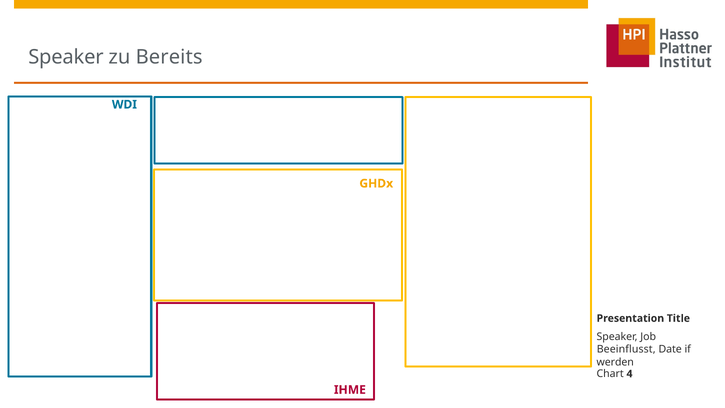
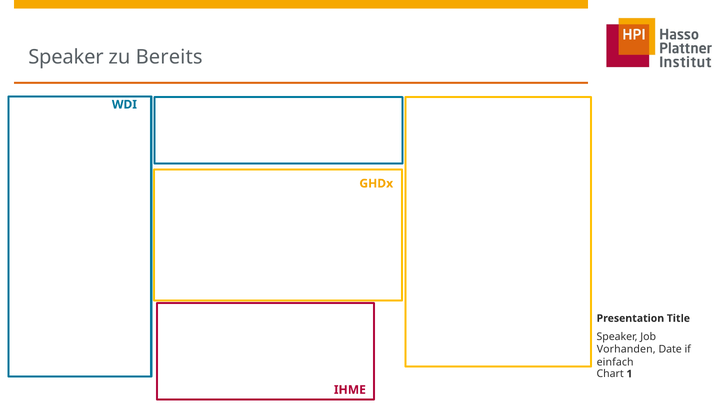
Beeinflusst: Beeinflusst -> Vorhanden
werden: werden -> einfach
4: 4 -> 1
